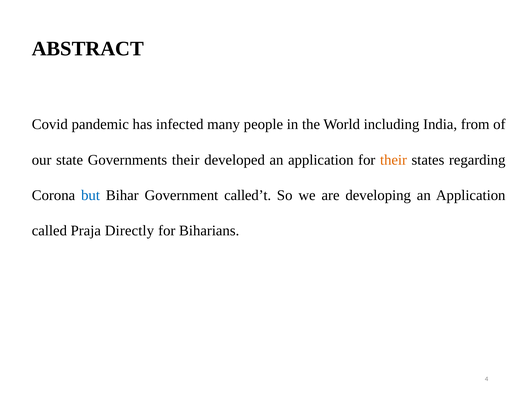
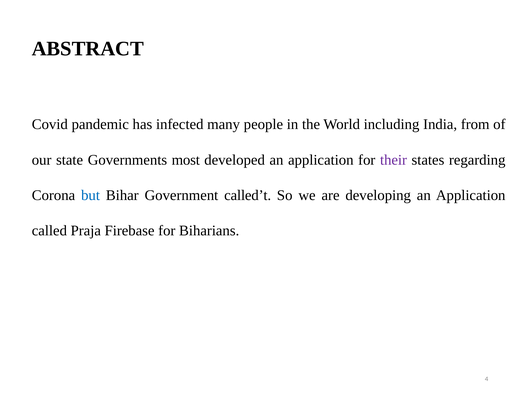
Governments their: their -> most
their at (393, 160) colour: orange -> purple
Directly: Directly -> Firebase
